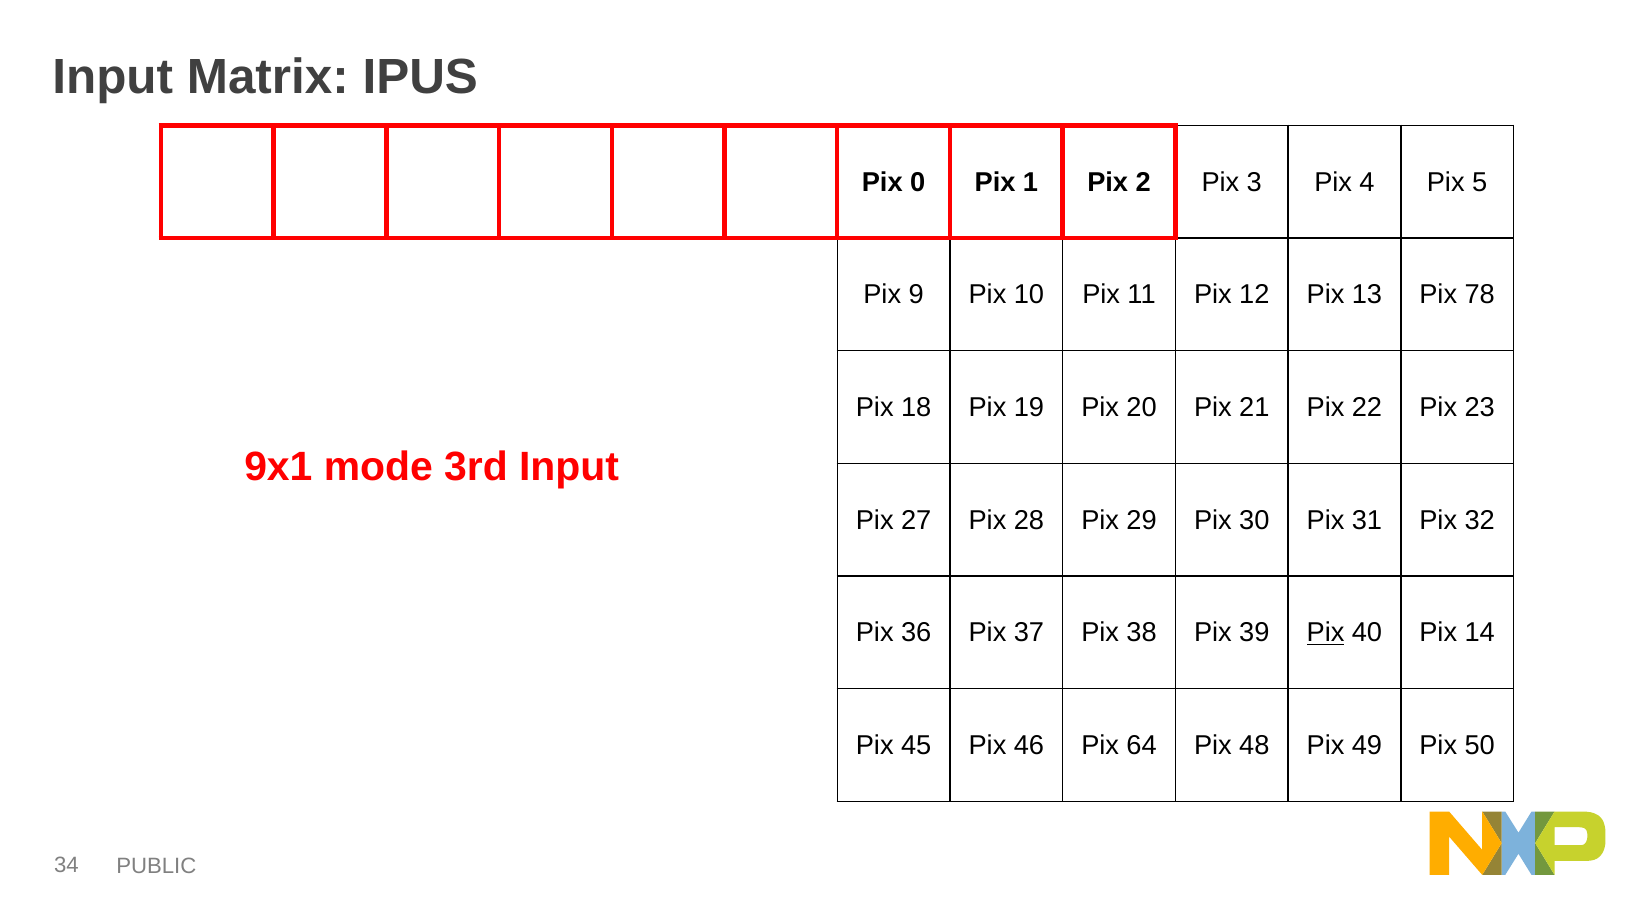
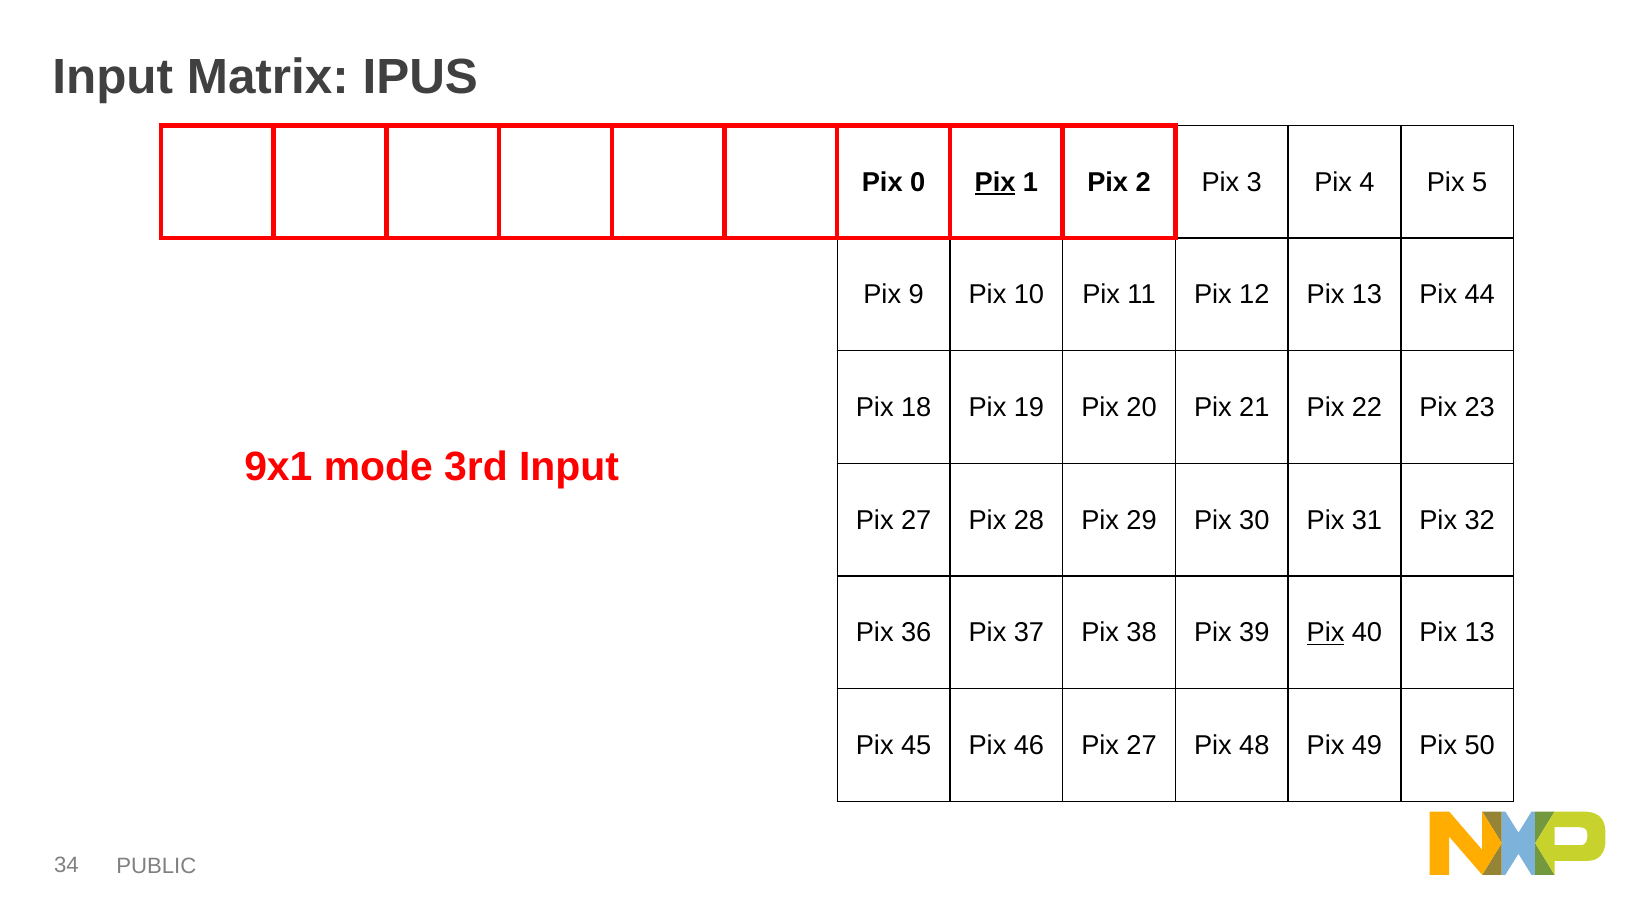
Pix at (995, 182) underline: none -> present
78: 78 -> 44
40 Pix 14: 14 -> 13
46 Pix 64: 64 -> 27
